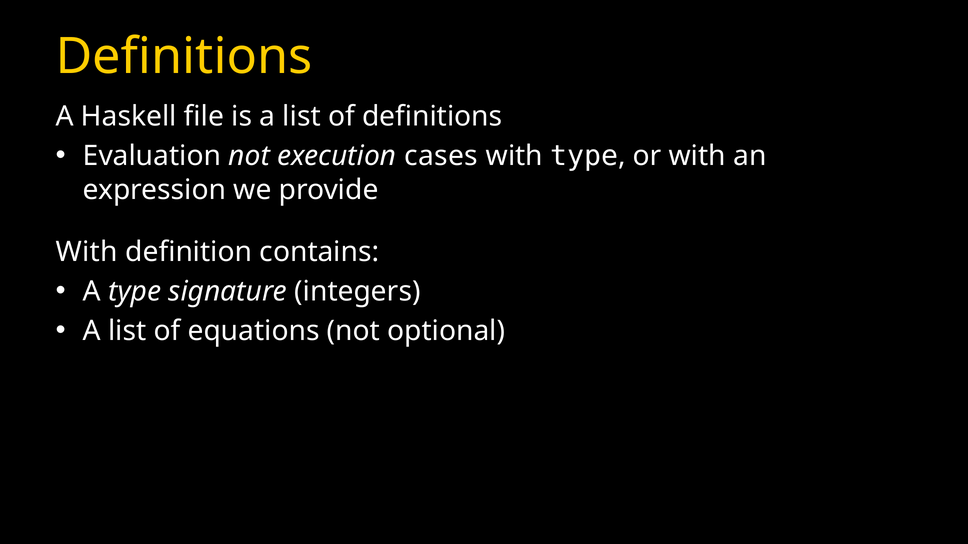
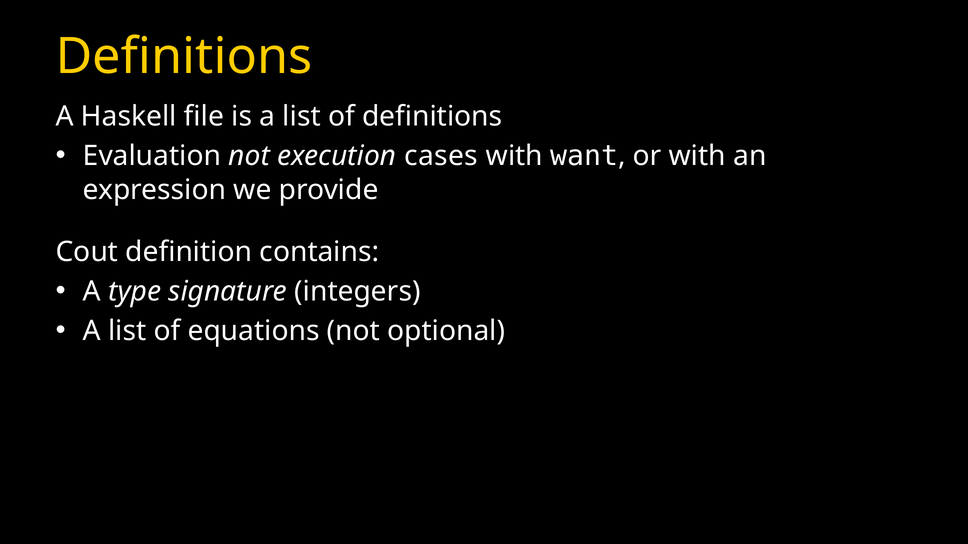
with type: type -> want
With at (87, 252): With -> Cout
